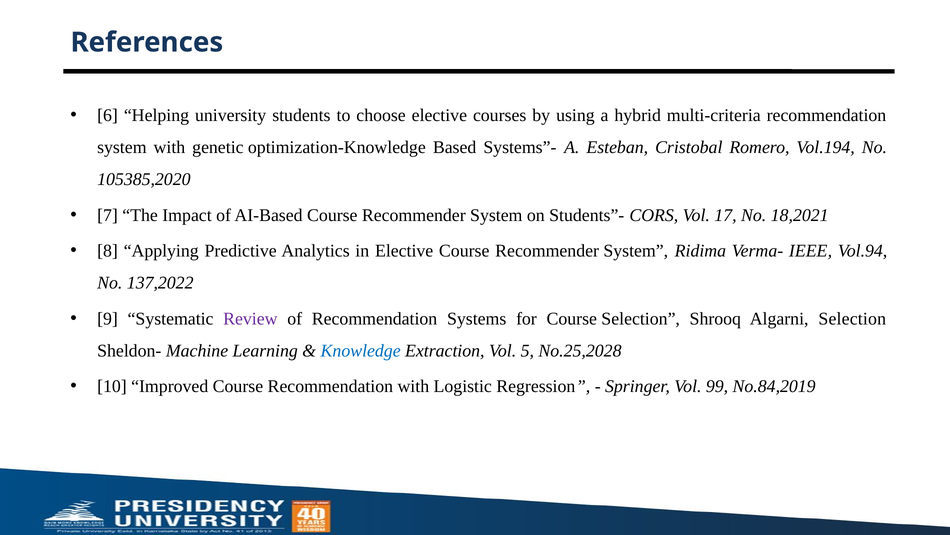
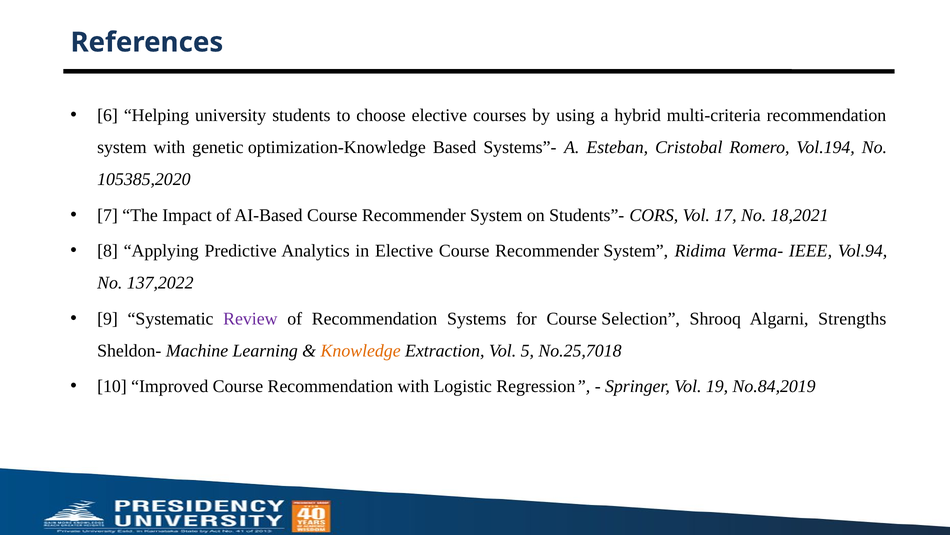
Algarni Selection: Selection -> Strengths
Knowledge colour: blue -> orange
No.25,2028: No.25,2028 -> No.25,7018
99: 99 -> 19
